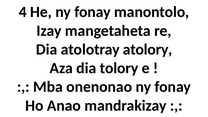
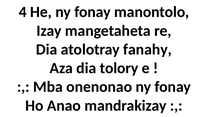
atolory: atolory -> fanahy
